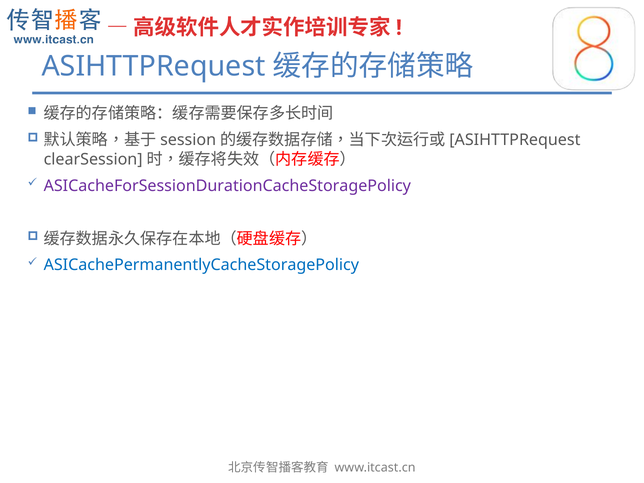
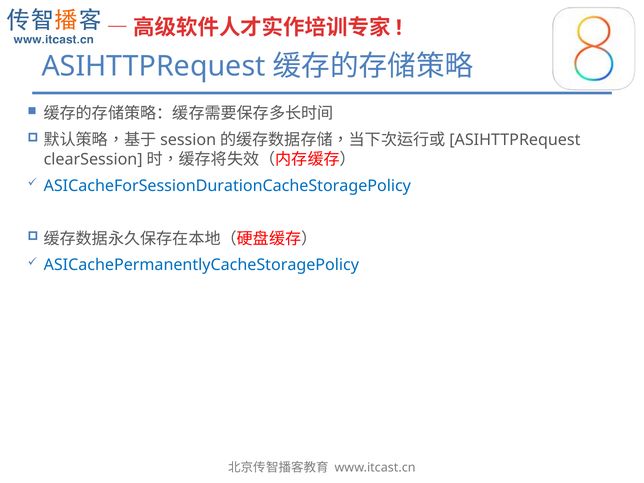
ASICacheForSessionDurationCacheStoragePolicy colour: purple -> blue
